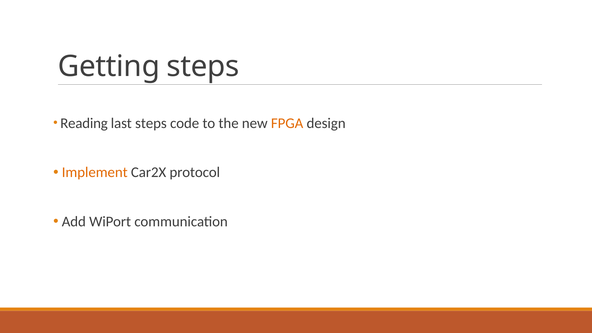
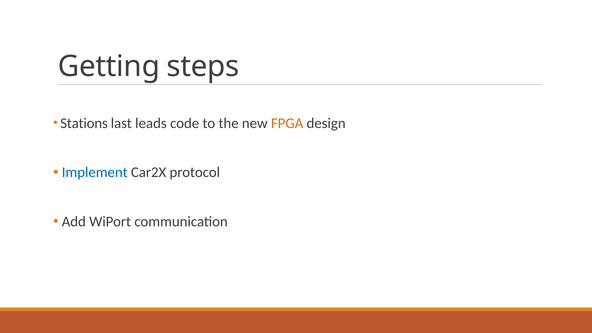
Reading: Reading -> Stations
last steps: steps -> leads
Implement colour: orange -> blue
